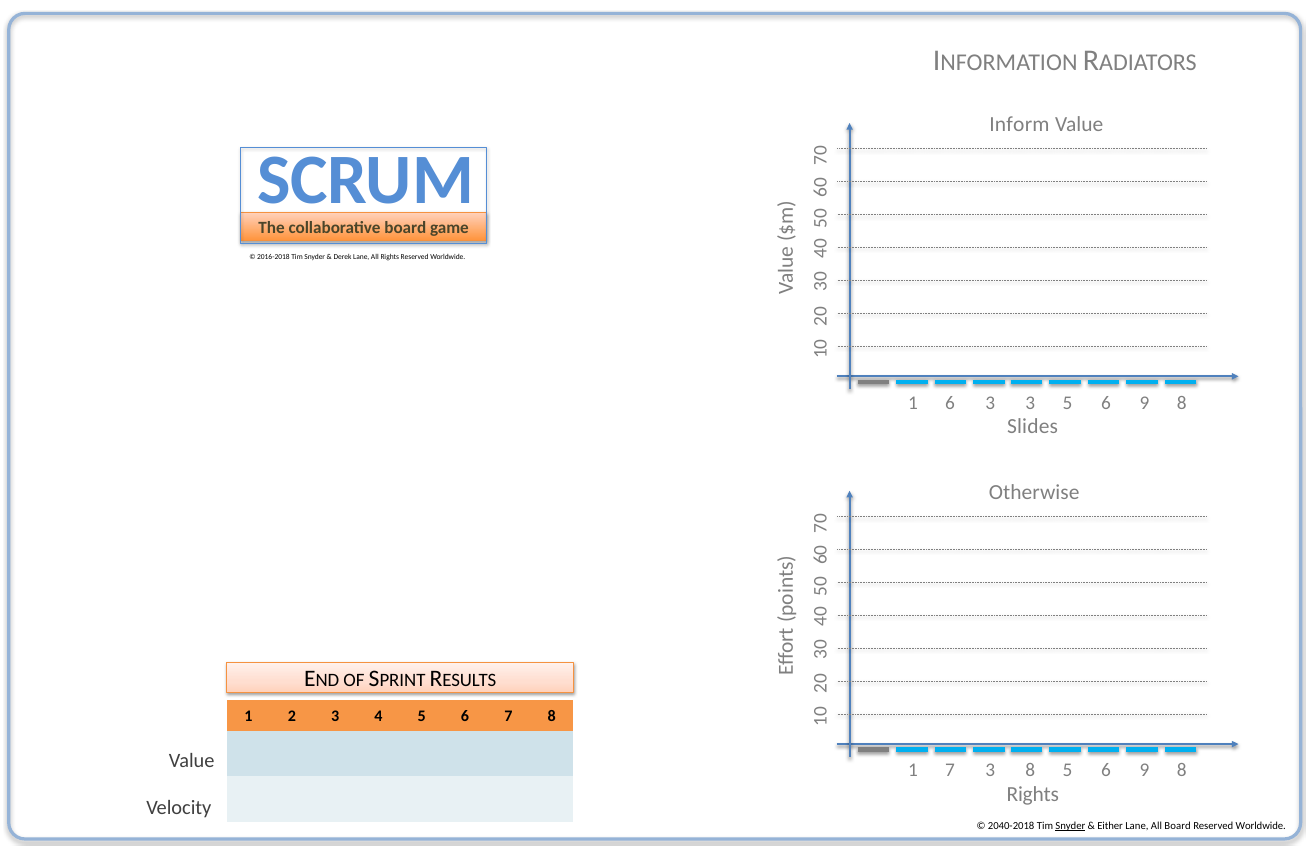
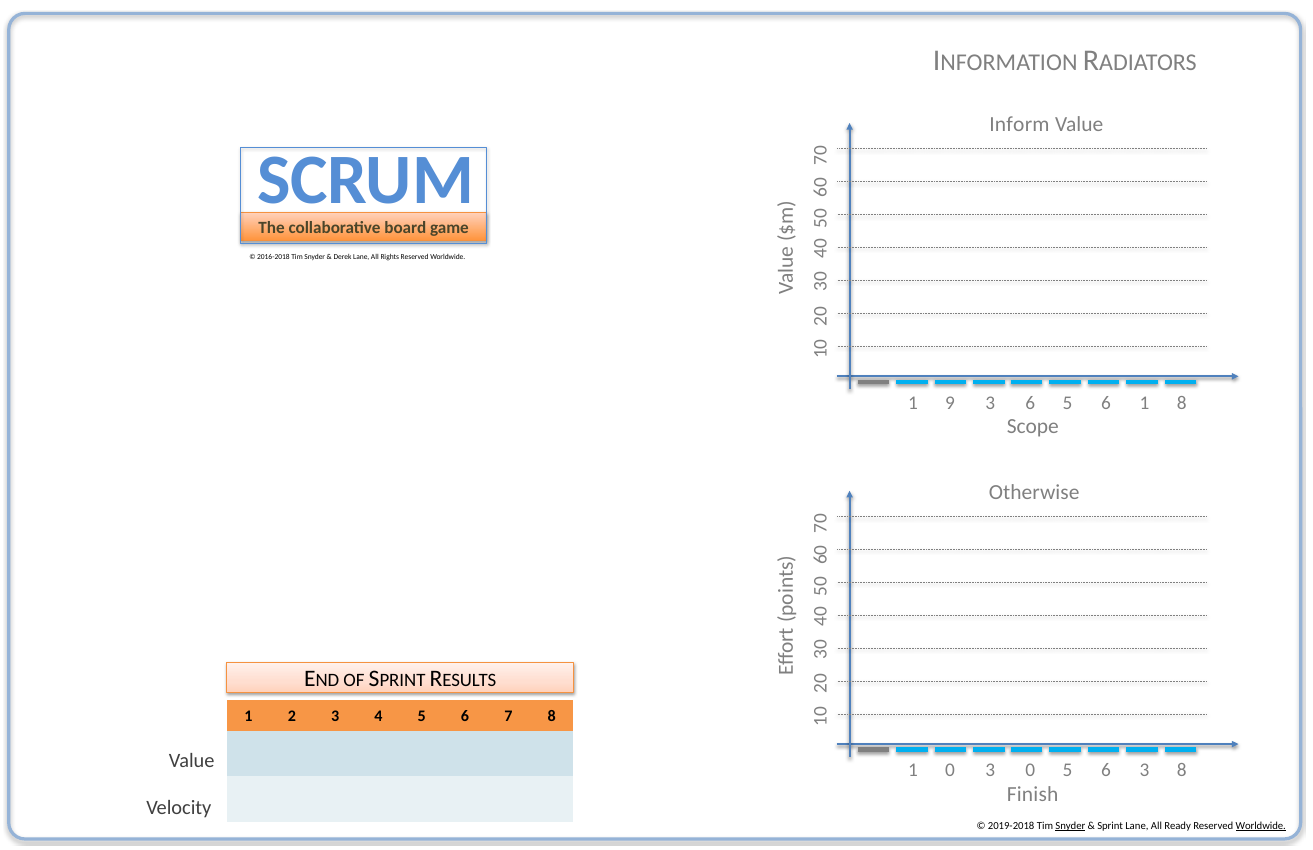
1 6: 6 -> 9
3 3: 3 -> 6
9 at (1145, 402): 9 -> 1
Slides: Slides -> Scope
7 at (950, 770): 7 -> 0
8 at (1030, 770): 8 -> 0
9 at (1145, 770): 9 -> 3
Rights at (1033, 794): Rights -> Finish
2040-2018: 2040-2018 -> 2019-2018
Either: Either -> Sprint
All Board: Board -> Ready
Worldwide at (1261, 825) underline: none -> present
